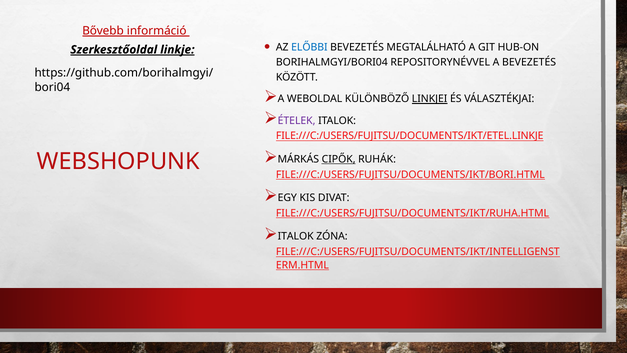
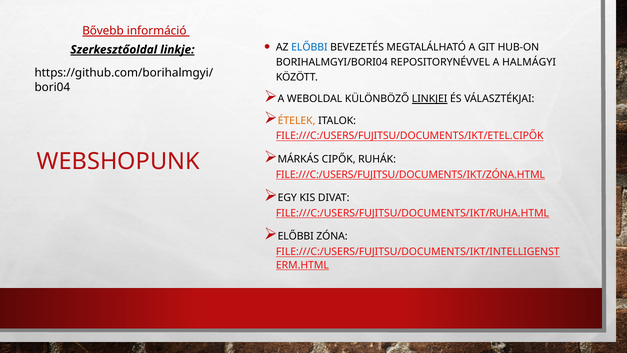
A BEVEZETÉS: BEVEZETÉS -> HALMÁGYI
ÉTELEK colour: purple -> orange
FILE:///C:/USERS/FUJITSU/DOCUMENTS/IKT/ETEL.LINKJE: FILE:///C:/USERS/FUJITSU/DOCUMENTS/IKT/ETEL.LINKJE -> FILE:///C:/USERS/FUJITSU/DOCUMENTS/IKT/ETEL.CIPŐK
CIPŐK underline: present -> none
FILE:///C:/USERS/FUJITSU/DOCUMENTS/IKT/BORI.HTML: FILE:///C:/USERS/FUJITSU/DOCUMENTS/IKT/BORI.HTML -> FILE:///C:/USERS/FUJITSU/DOCUMENTS/IKT/ZÓNA.HTML
ITALOK at (296, 236): ITALOK -> ELŐBBI
